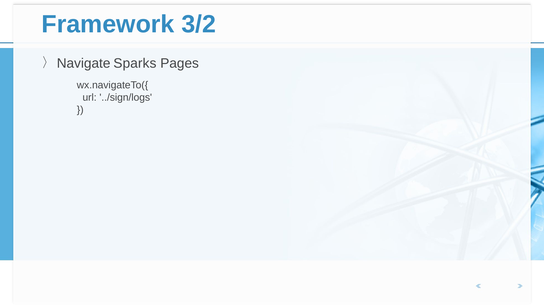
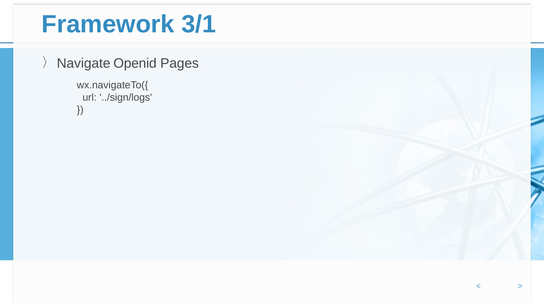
3/2: 3/2 -> 3/1
Sparks: Sparks -> Openid
